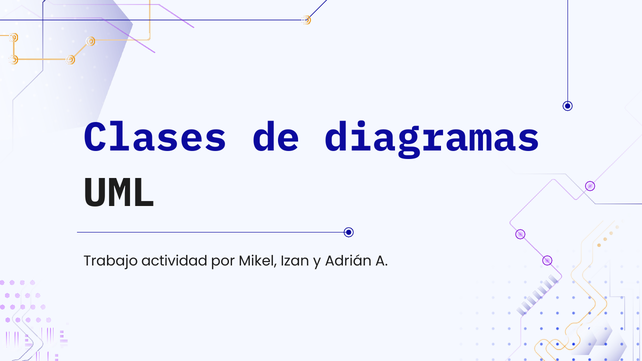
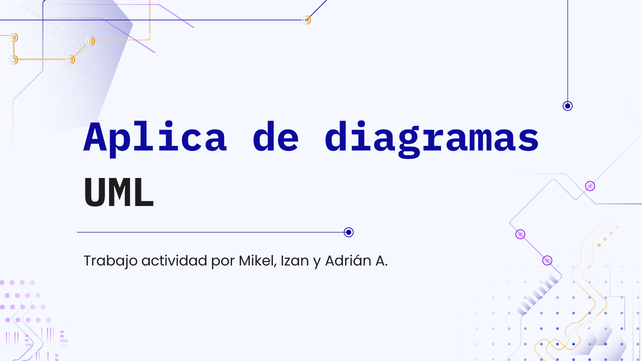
Clases: Clases -> Aplica
